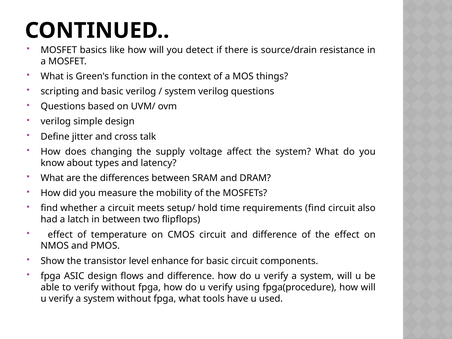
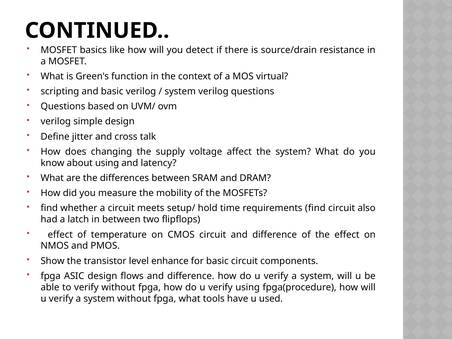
things: things -> virtual
about types: types -> using
